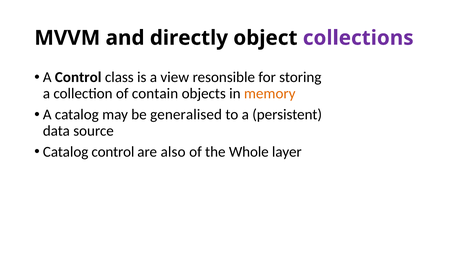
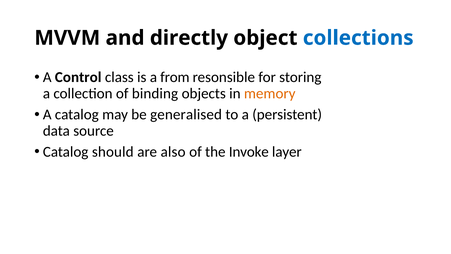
collections colour: purple -> blue
view: view -> from
contain: contain -> binding
Catalog control: control -> should
Whole: Whole -> Invoke
